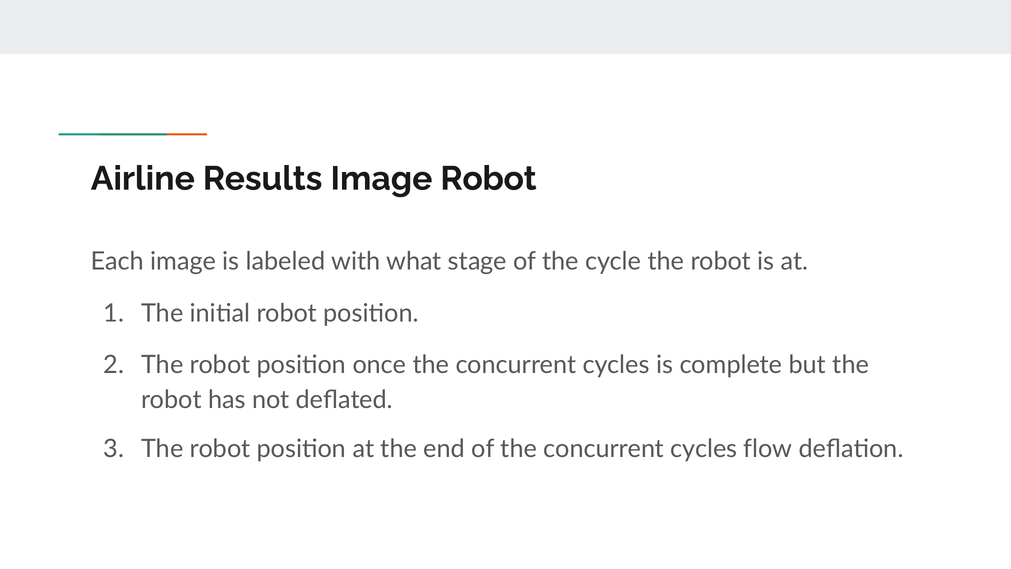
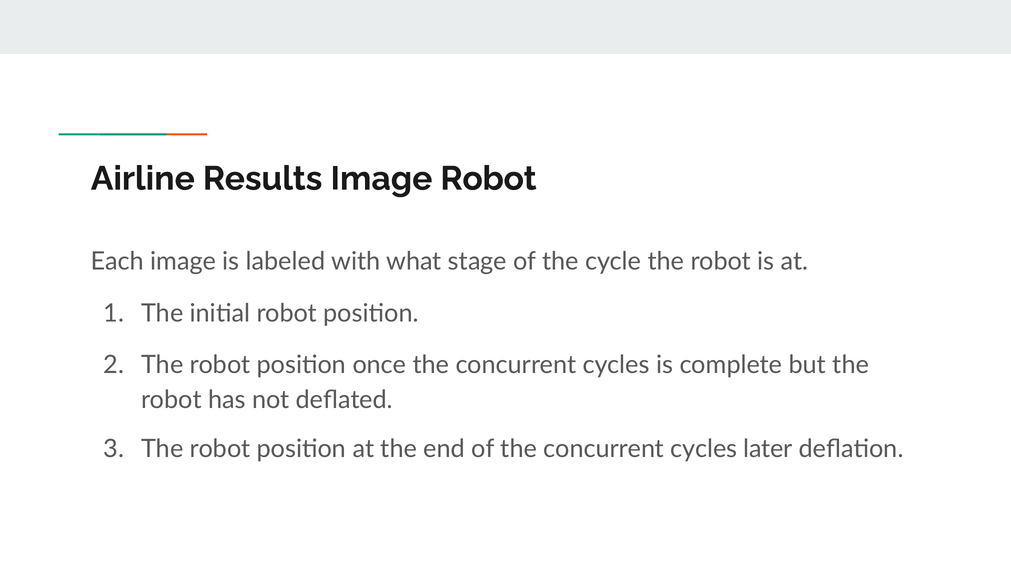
flow: flow -> later
